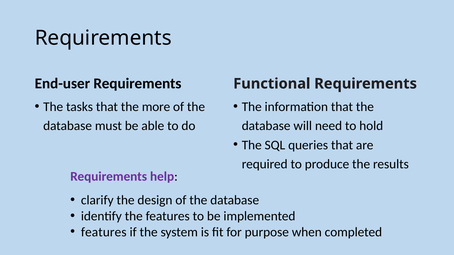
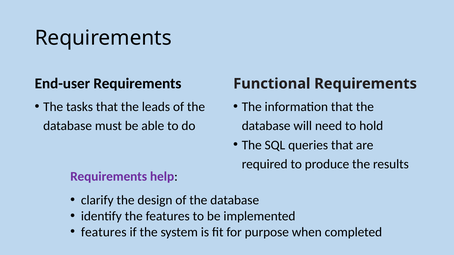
more: more -> leads
